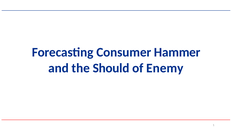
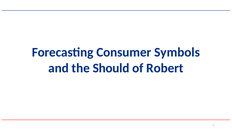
Hammer: Hammer -> Symbols
Enemy: Enemy -> Robert
